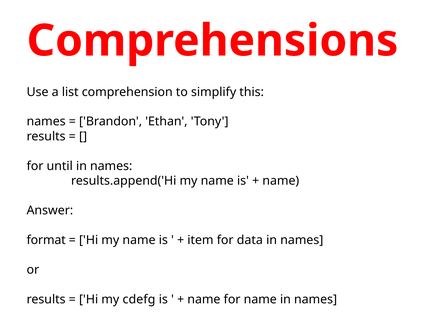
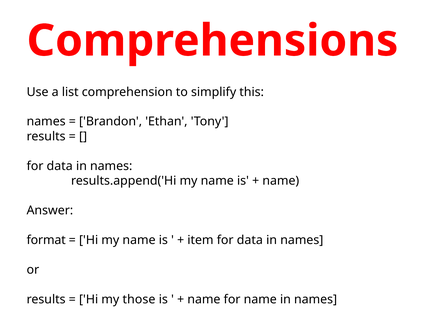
until at (60, 166): until -> data
cdefg: cdefg -> those
